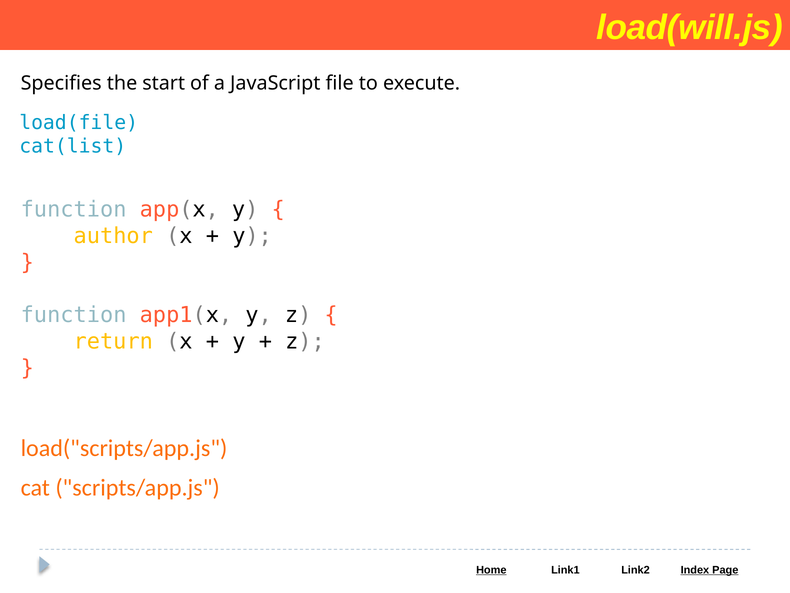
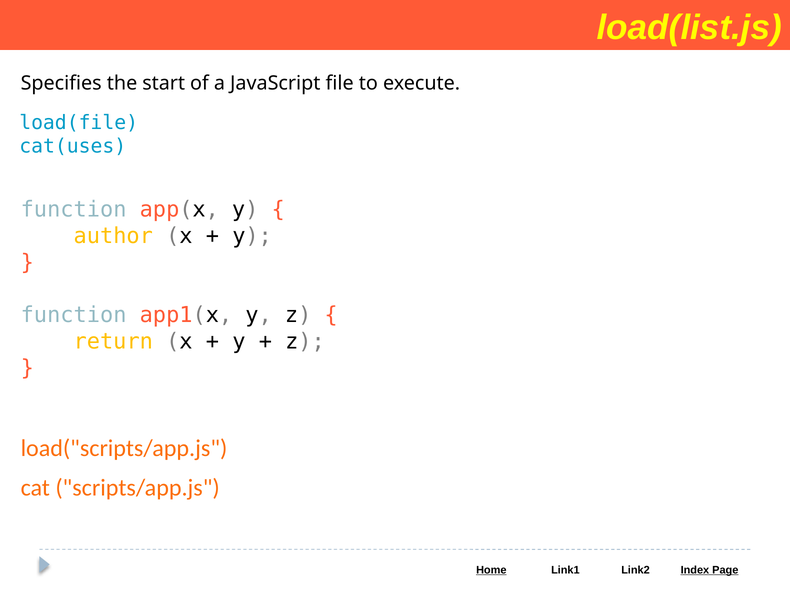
load(will.js: load(will.js -> load(list.js
cat(list: cat(list -> cat(uses
